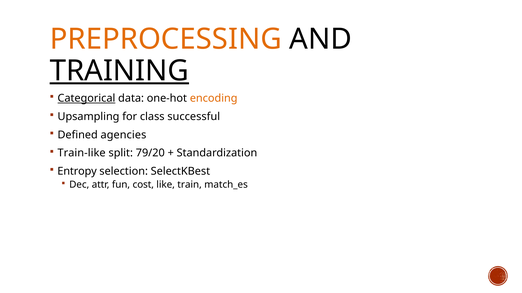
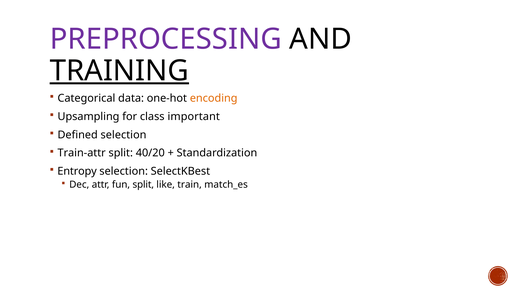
PREPROCESSING colour: orange -> purple
Categorical underline: present -> none
successful: successful -> important
Defined agencies: agencies -> selection
Train-like: Train-like -> Train-attr
79/20: 79/20 -> 40/20
fun cost: cost -> split
